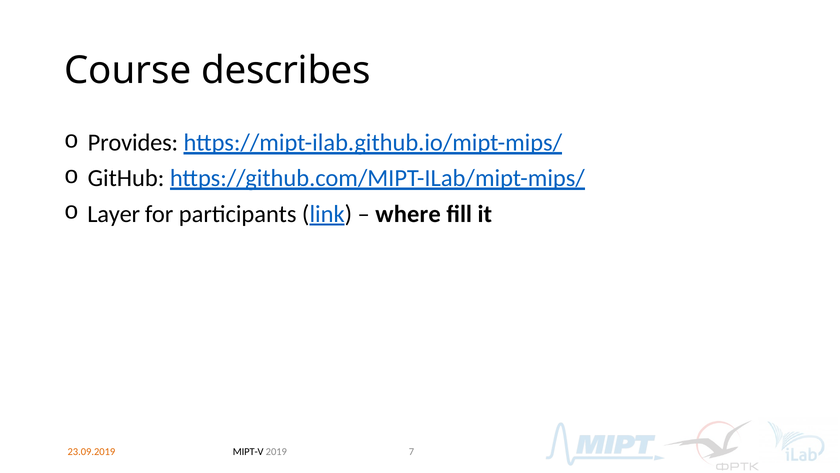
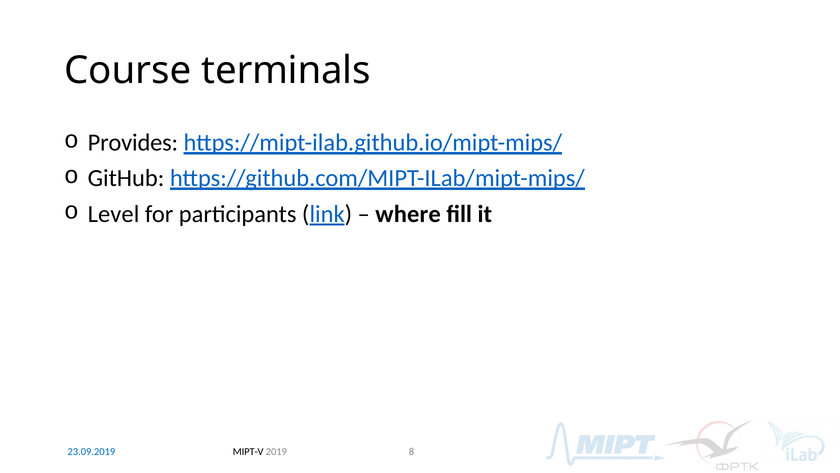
describes: describes -> terminals
Layer: Layer -> Level
7: 7 -> 8
23.09.2019 colour: orange -> blue
